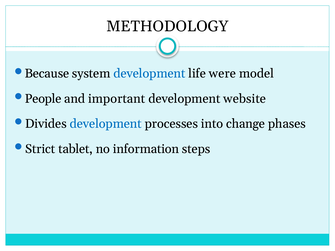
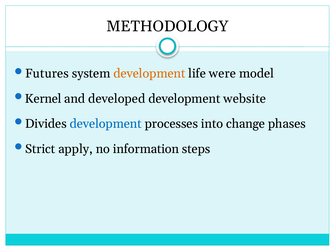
Because: Because -> Futures
development at (149, 74) colour: blue -> orange
People: People -> Kernel
important: important -> developed
tablet: tablet -> apply
